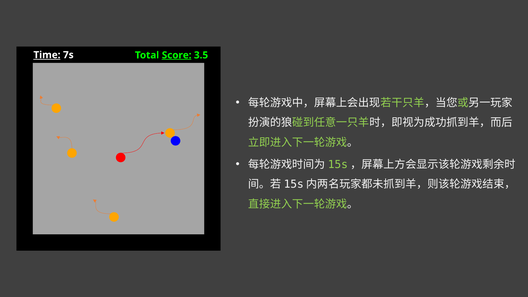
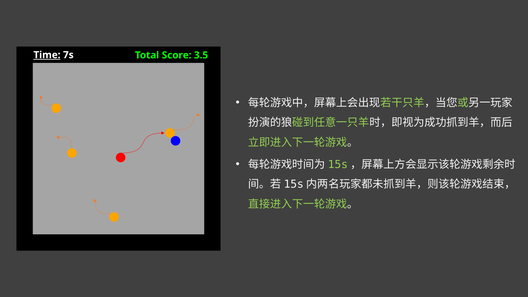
Score underline: present -> none
